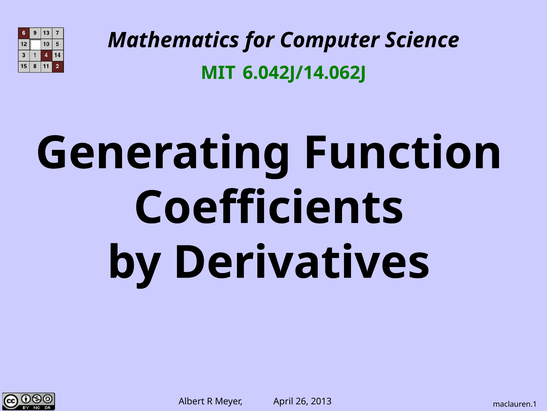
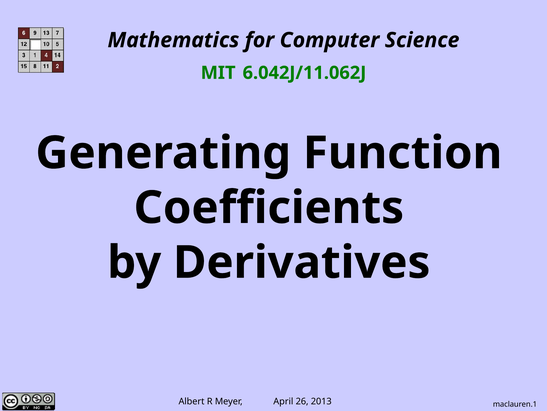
6.042J/14.062J: 6.042J/14.062J -> 6.042J/11.062J
